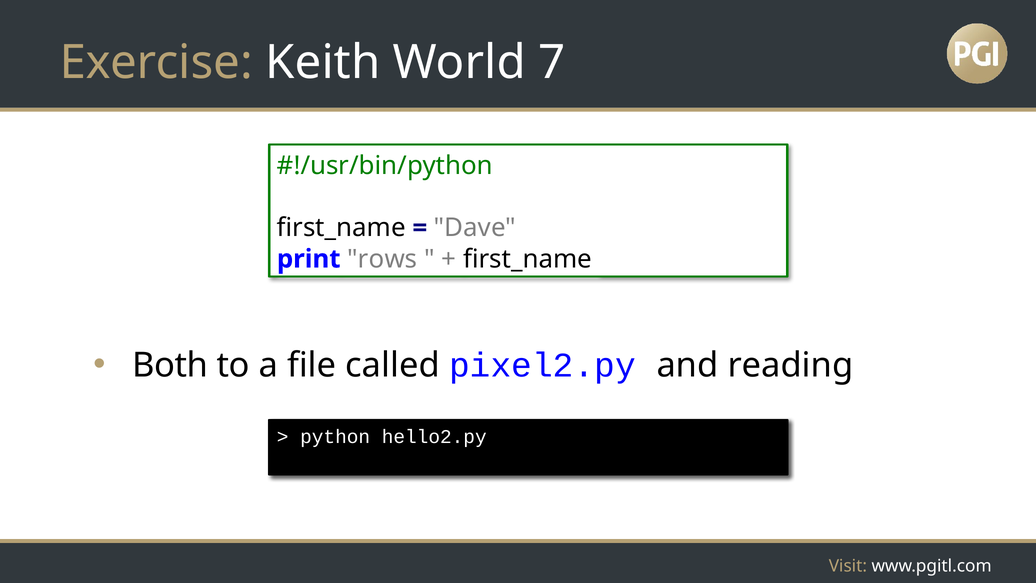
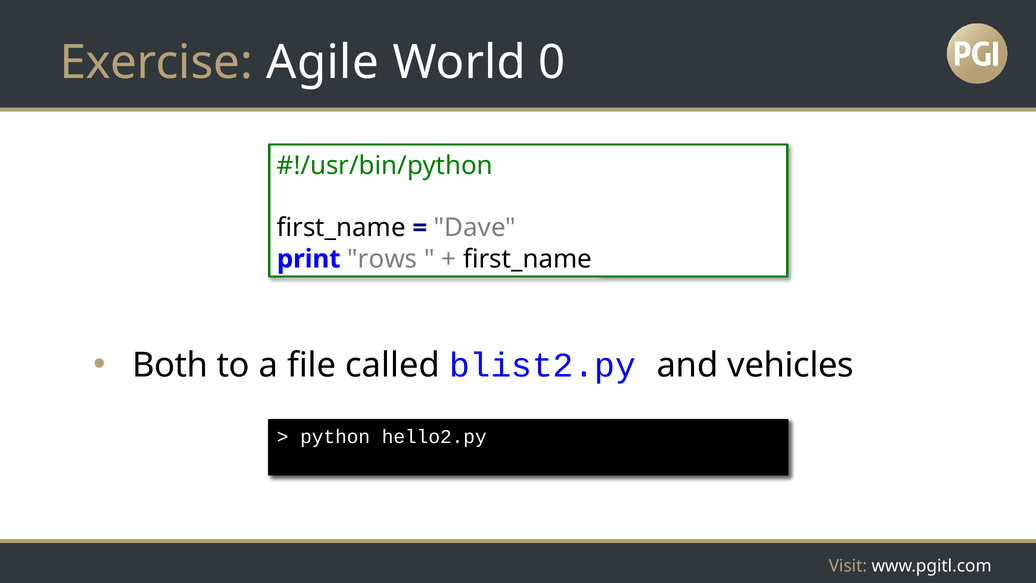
Keith: Keith -> Agile
7: 7 -> 0
pixel2.py: pixel2.py -> blist2.py
reading: reading -> vehicles
